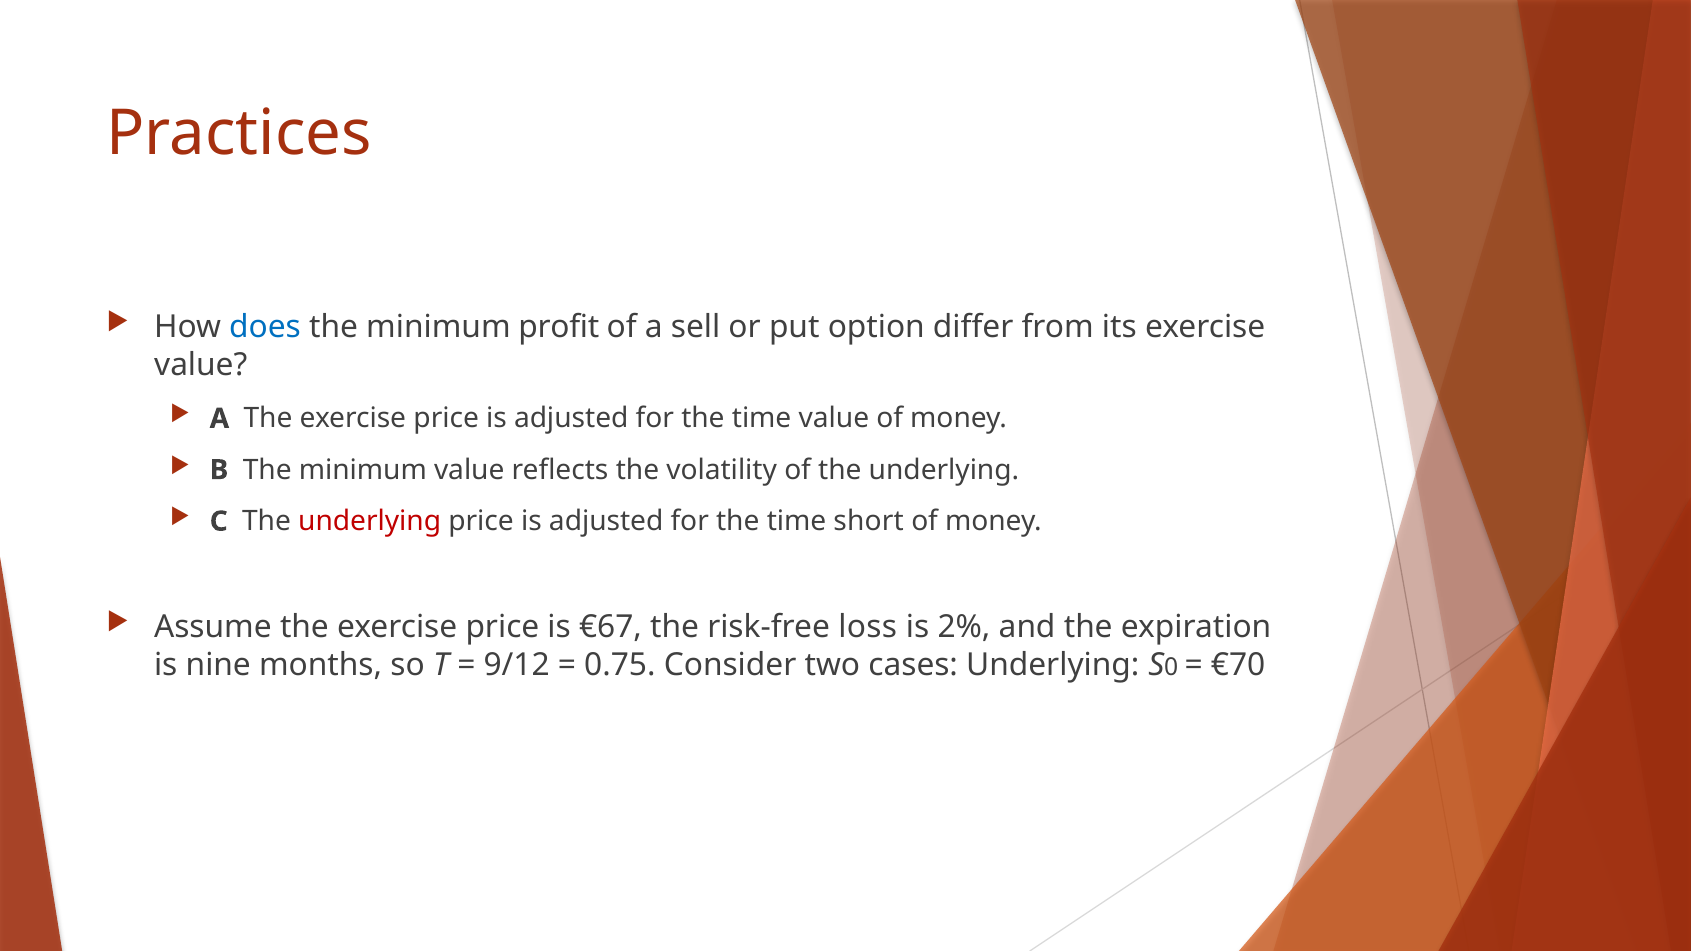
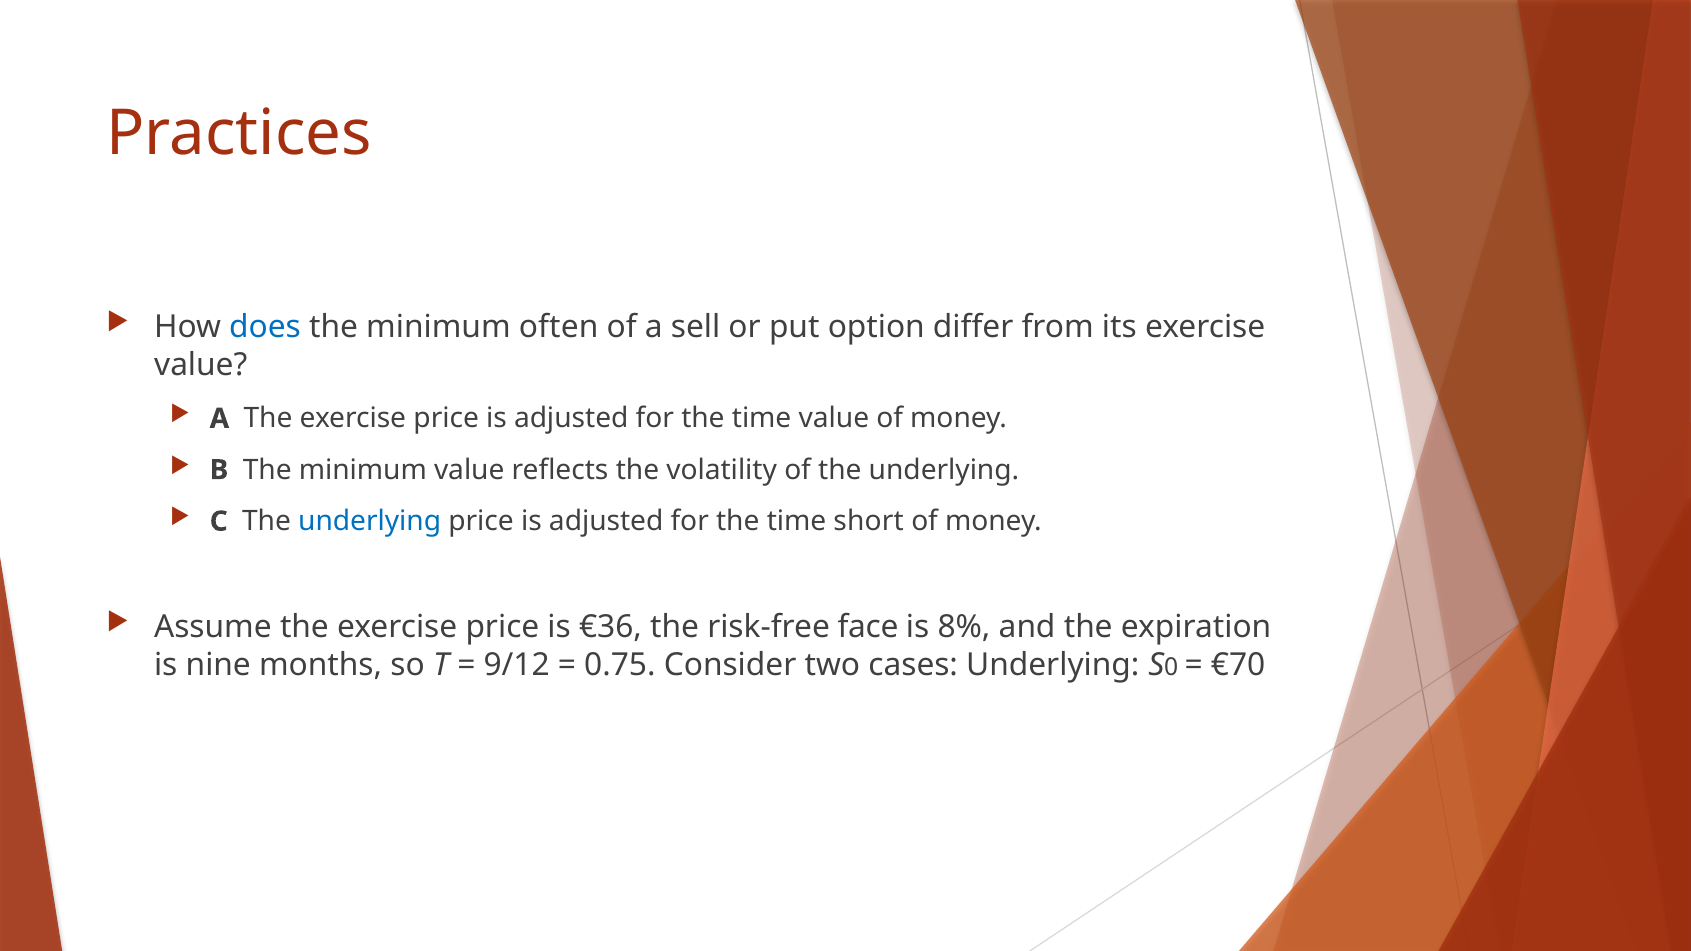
profit: profit -> often
underlying at (370, 521) colour: red -> blue
€67: €67 -> €36
loss: loss -> face
2%: 2% -> 8%
